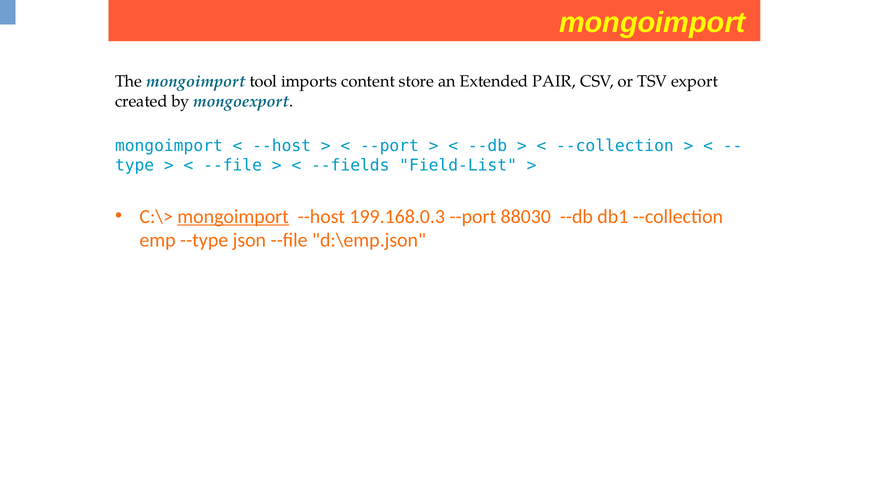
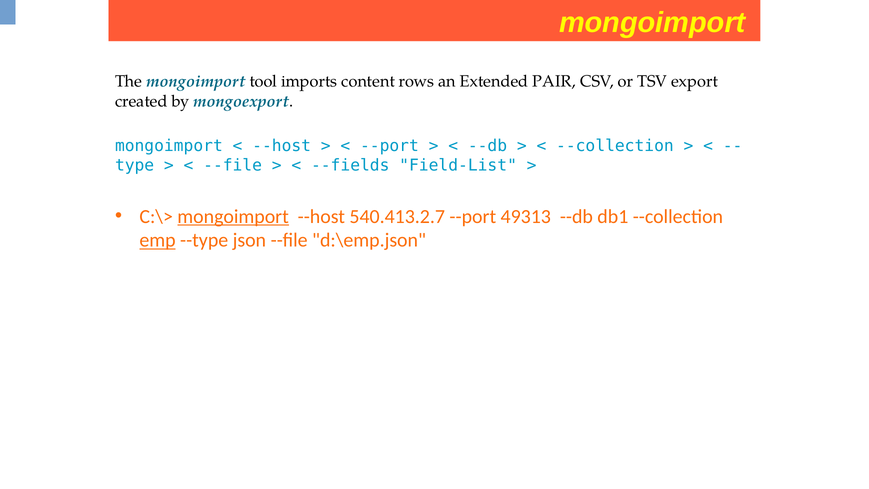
store: store -> rows
199.168.0.3: 199.168.0.3 -> 540.413.2.7
88030: 88030 -> 49313
emp underline: none -> present
